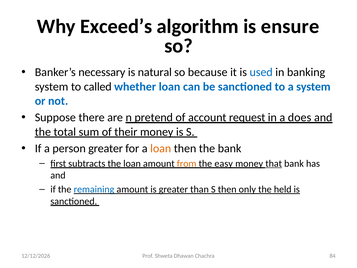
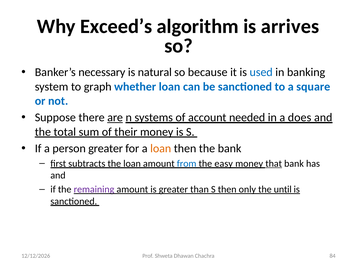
ensure: ensure -> arrives
called: called -> graph
a system: system -> square
are underline: none -> present
pretend: pretend -> systems
request: request -> needed
from colour: orange -> blue
remaining colour: blue -> purple
held: held -> until
